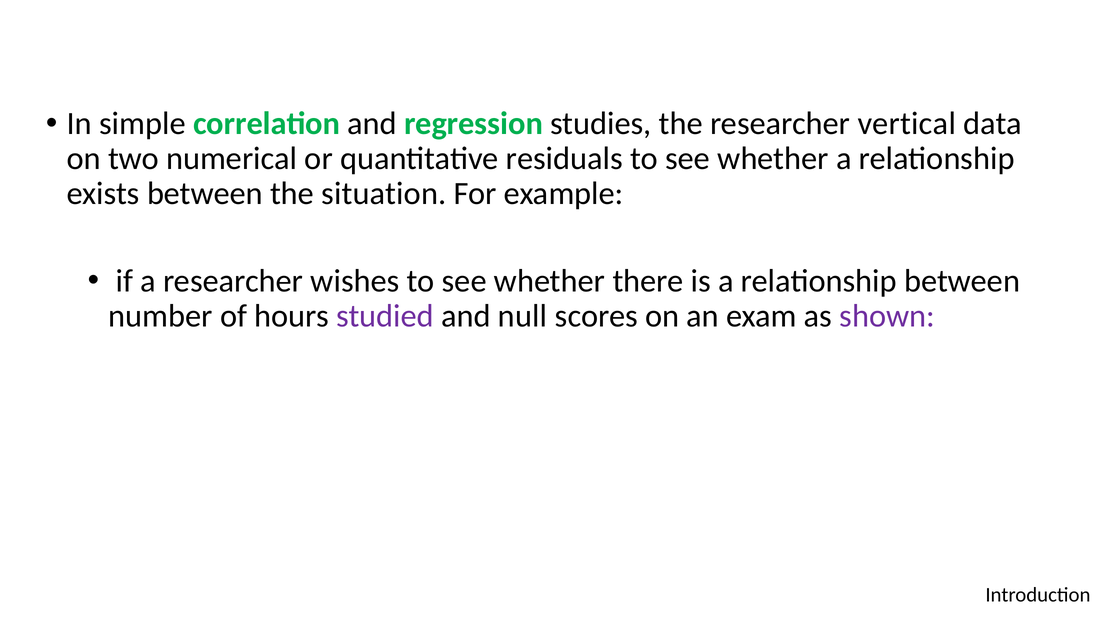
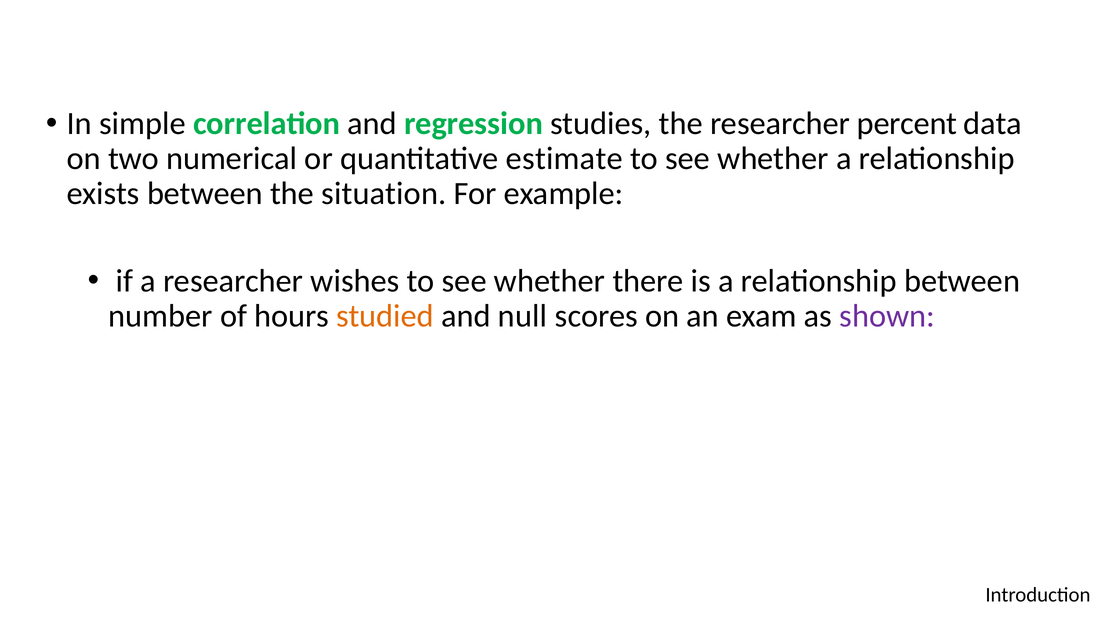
vertical: vertical -> percent
residuals: residuals -> estimate
studied colour: purple -> orange
